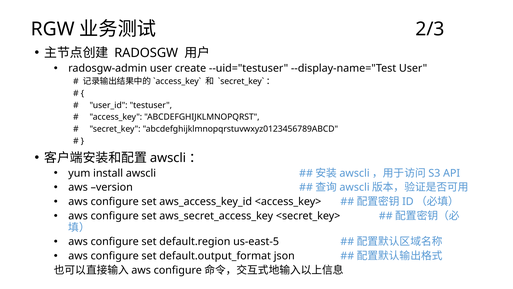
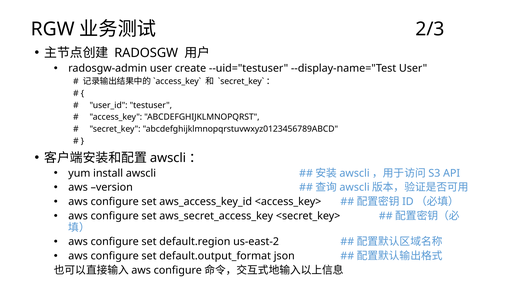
us-east-5: us-east-5 -> us-east-2
